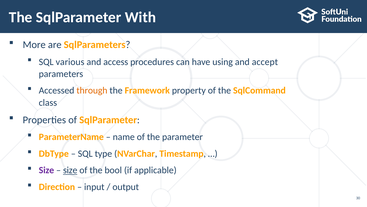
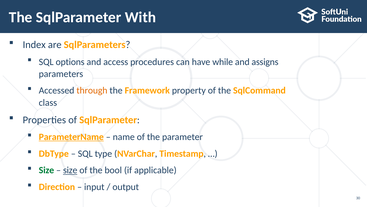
More: More -> Index
various: various -> options
using: using -> while
accept: accept -> assigns
ParameterName underline: none -> present
Size at (46, 170) colour: purple -> green
